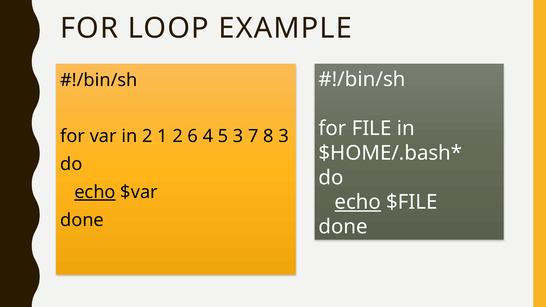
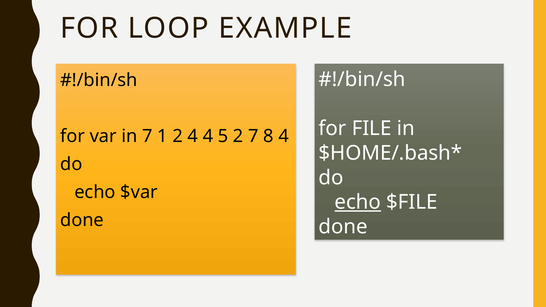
in 2: 2 -> 7
2 6: 6 -> 4
5 3: 3 -> 2
8 3: 3 -> 4
echo at (95, 192) underline: present -> none
